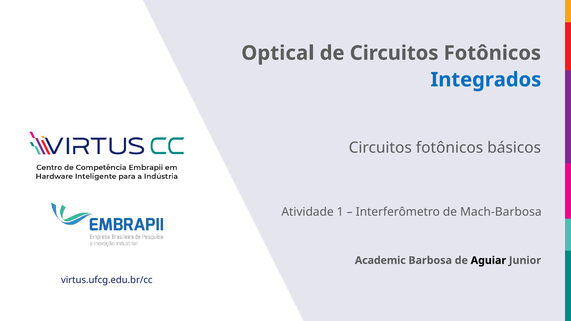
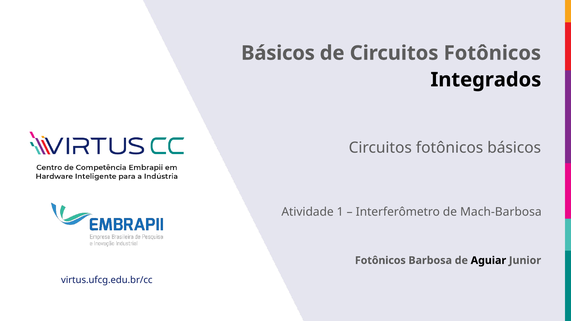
Optical at (278, 53): Optical -> Básicos
Integrados colour: blue -> black
Academic at (380, 261): Academic -> Fotônicos
